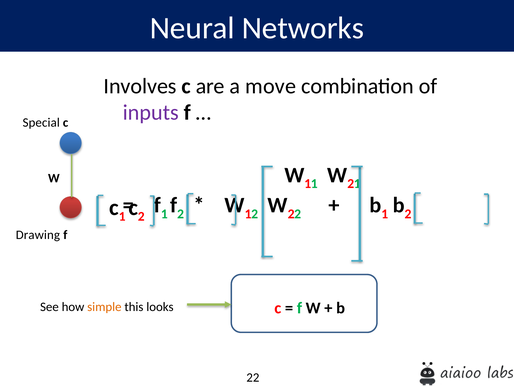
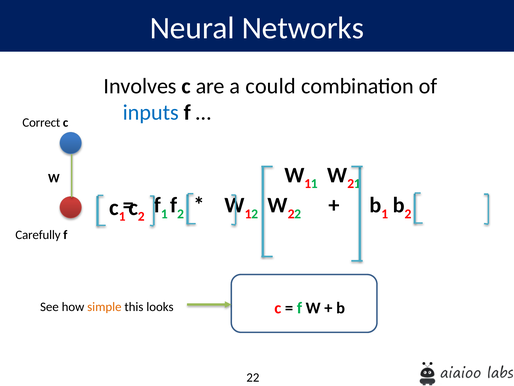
move: move -> could
inputs colour: purple -> blue
Special: Special -> Correct
Drawing: Drawing -> Carefully
